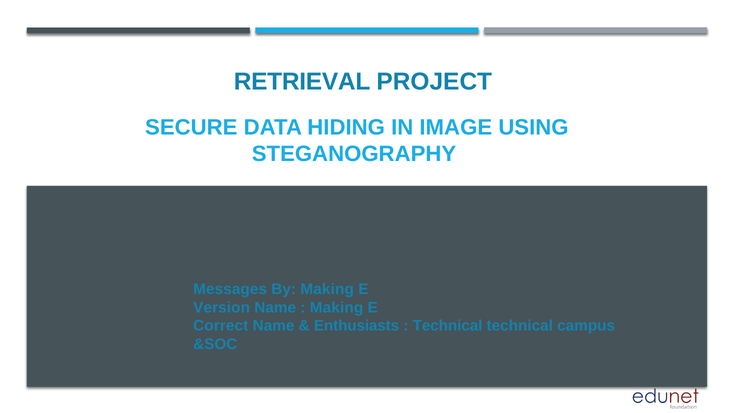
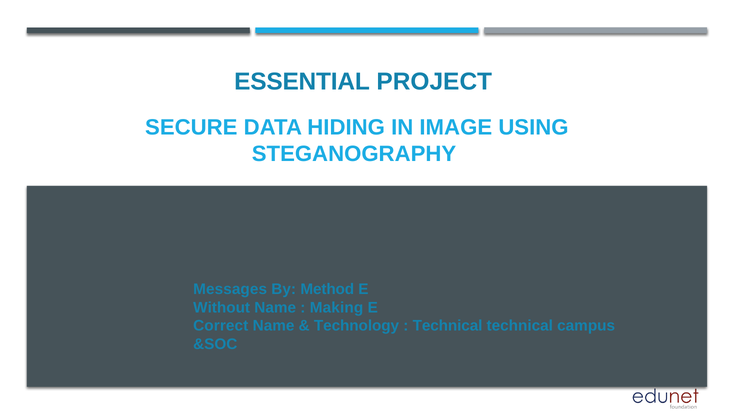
RETRIEVAL: RETRIEVAL -> ESSENTIAL
By Making: Making -> Method
Version: Version -> Without
Enthusiasts: Enthusiasts -> Technology
